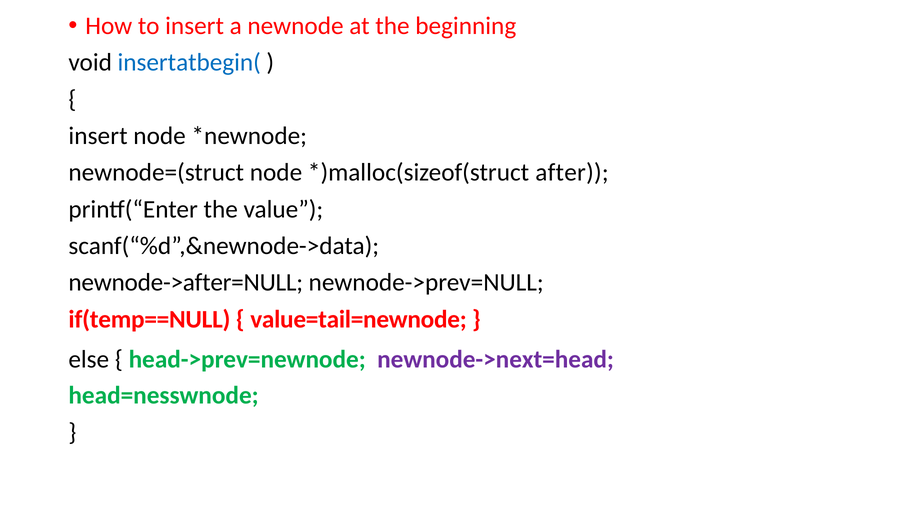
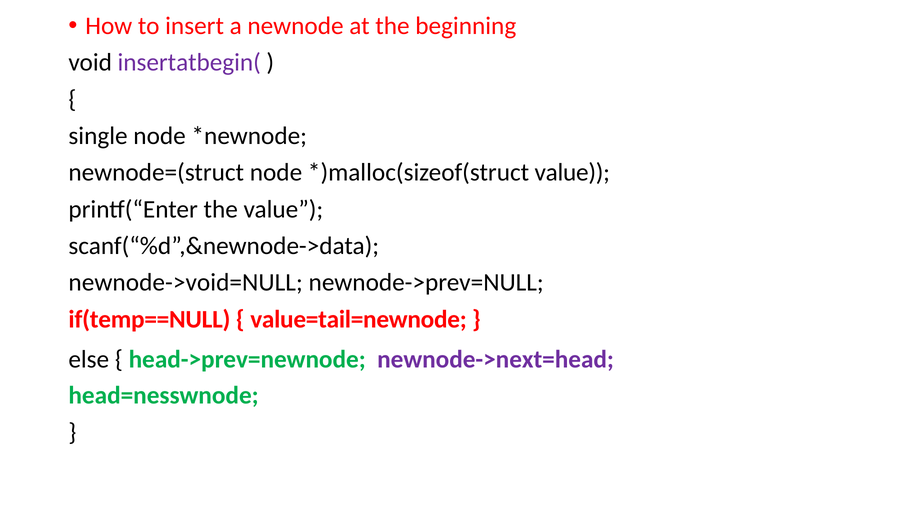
insertatbegin( colour: blue -> purple
insert at (98, 136): insert -> single
after at (572, 173): after -> value
newnode->after=NULL: newnode->after=NULL -> newnode->void=NULL
